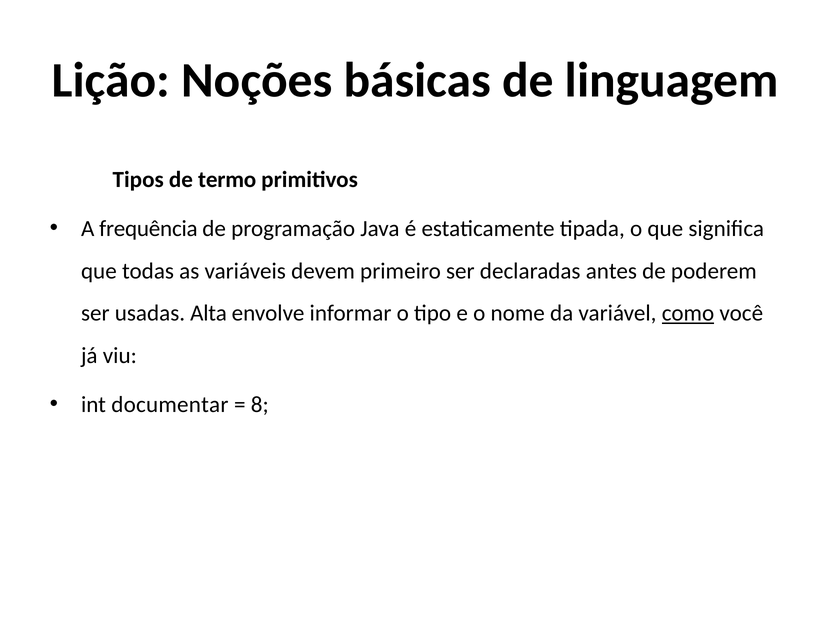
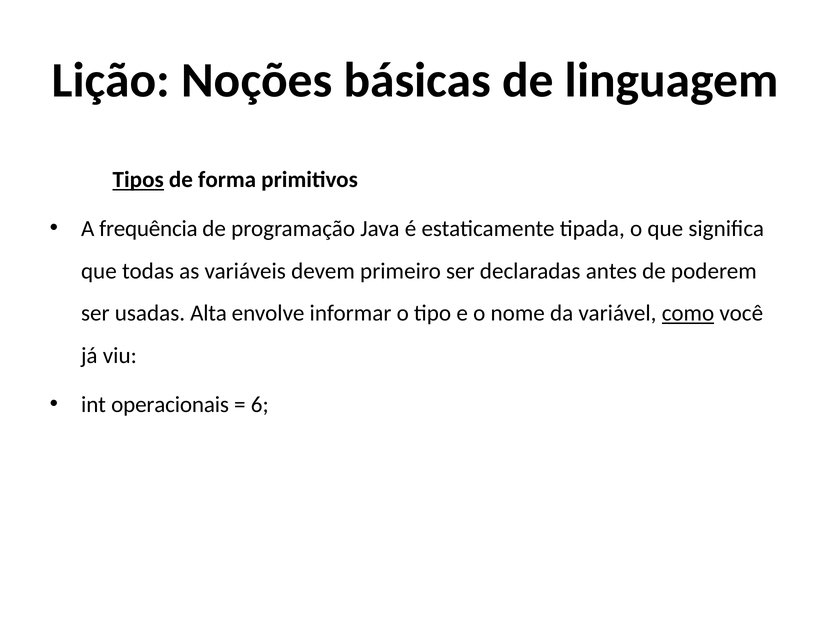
Tipos underline: none -> present
termo: termo -> forma
documentar: documentar -> operacionais
8: 8 -> 6
